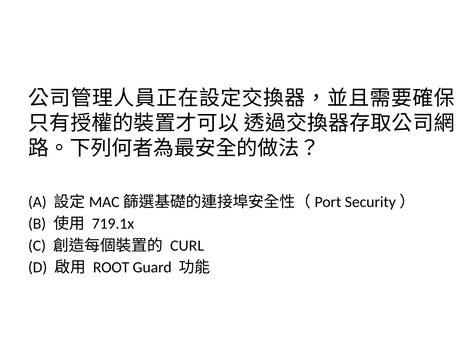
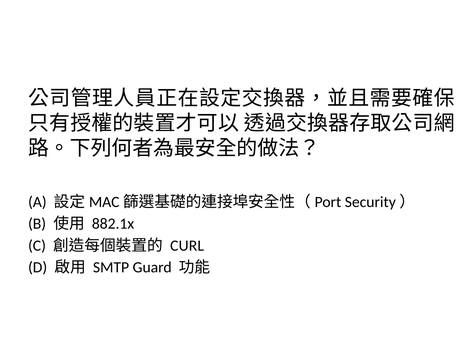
719.1x: 719.1x -> 882.1x
ROOT: ROOT -> SMTP
